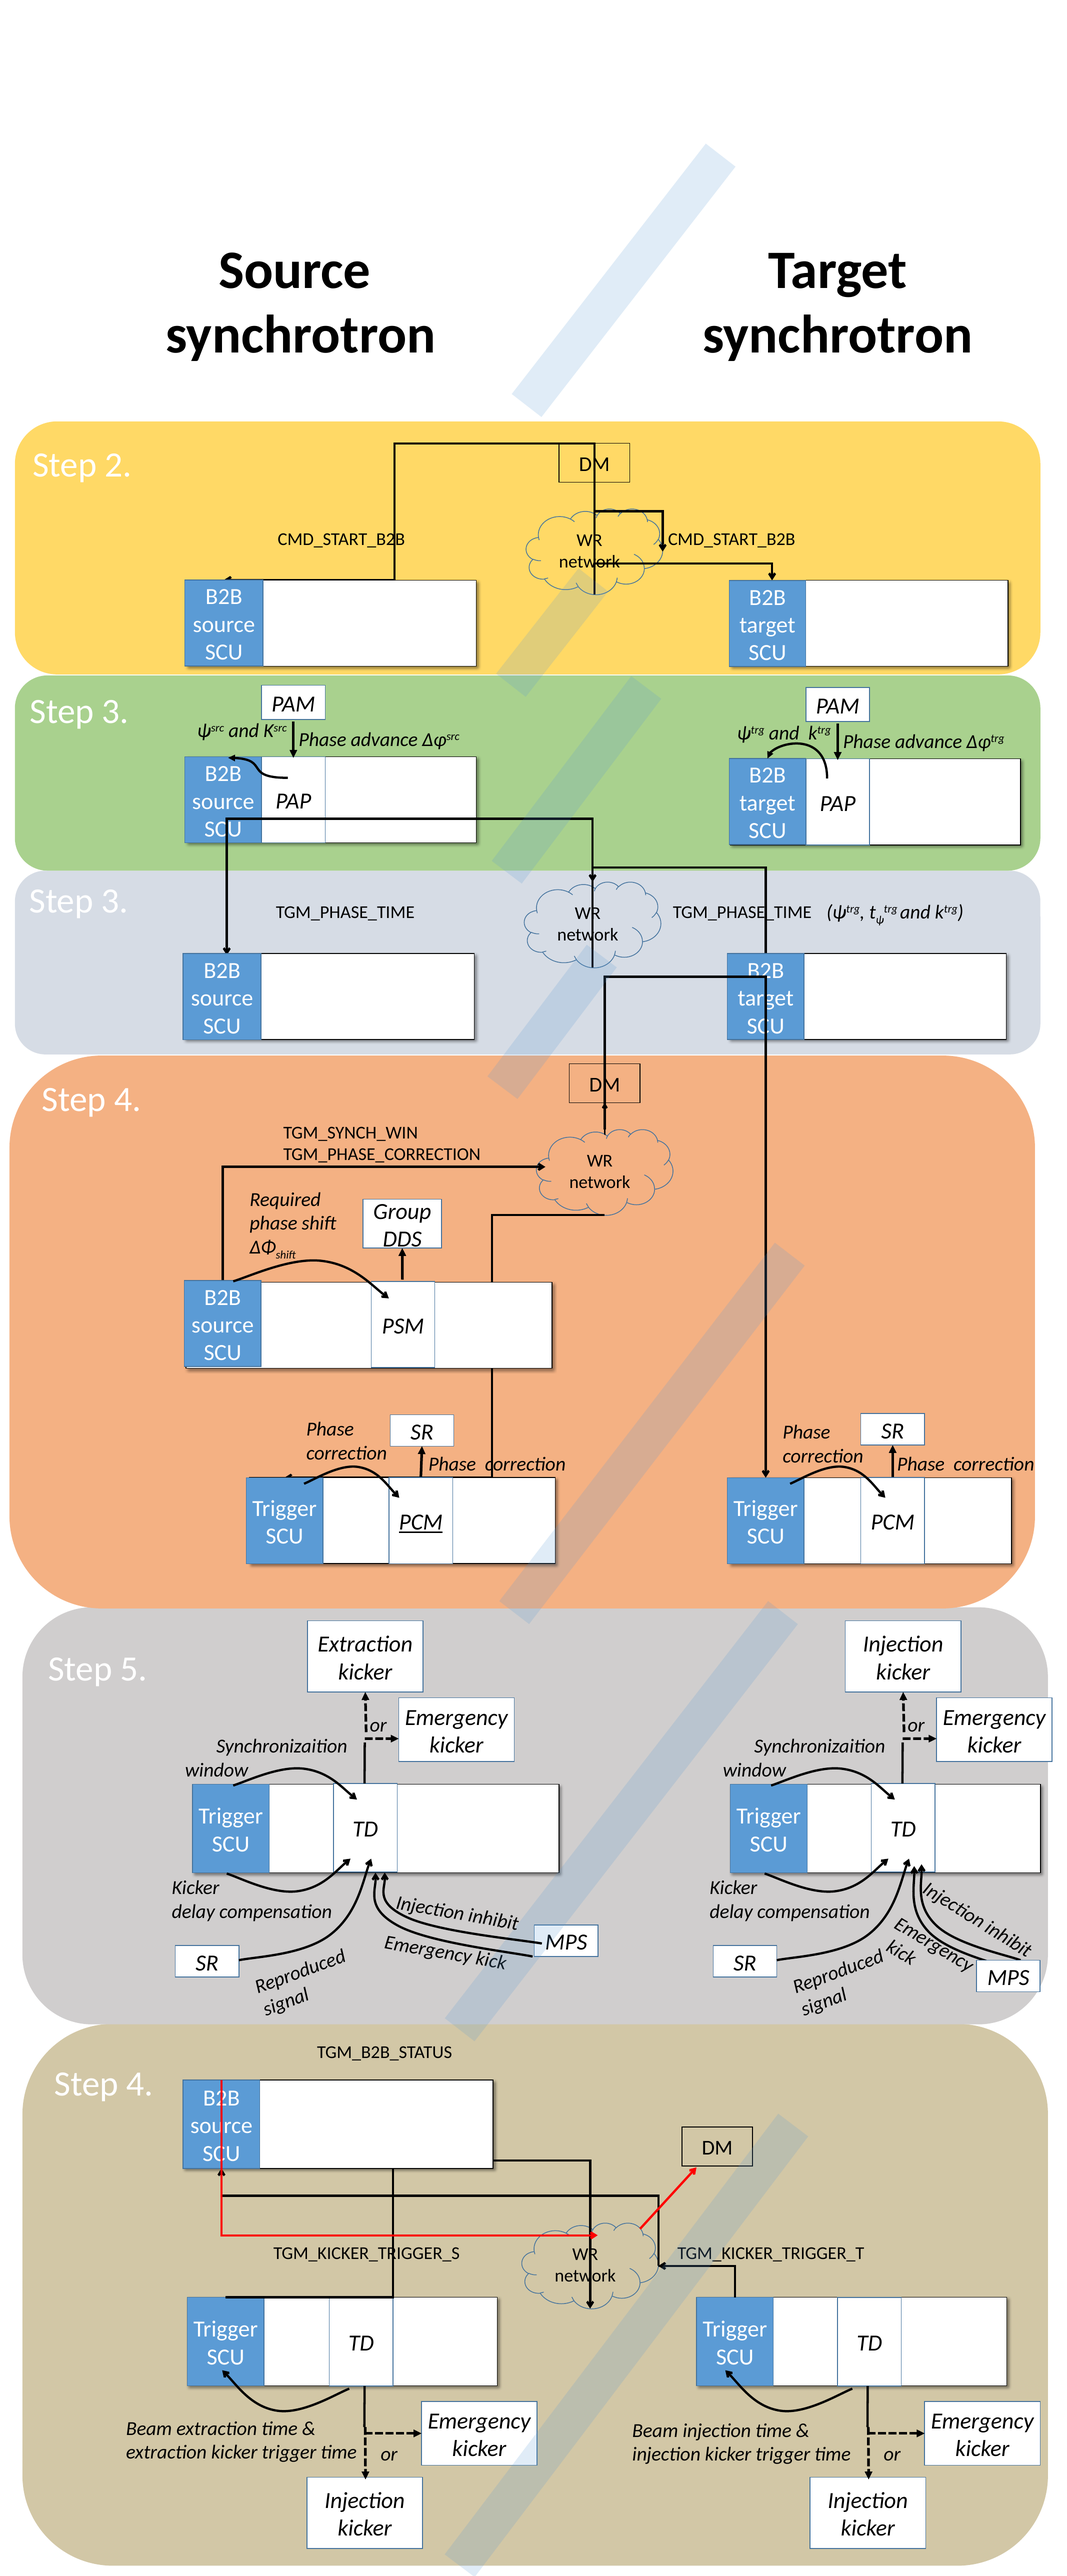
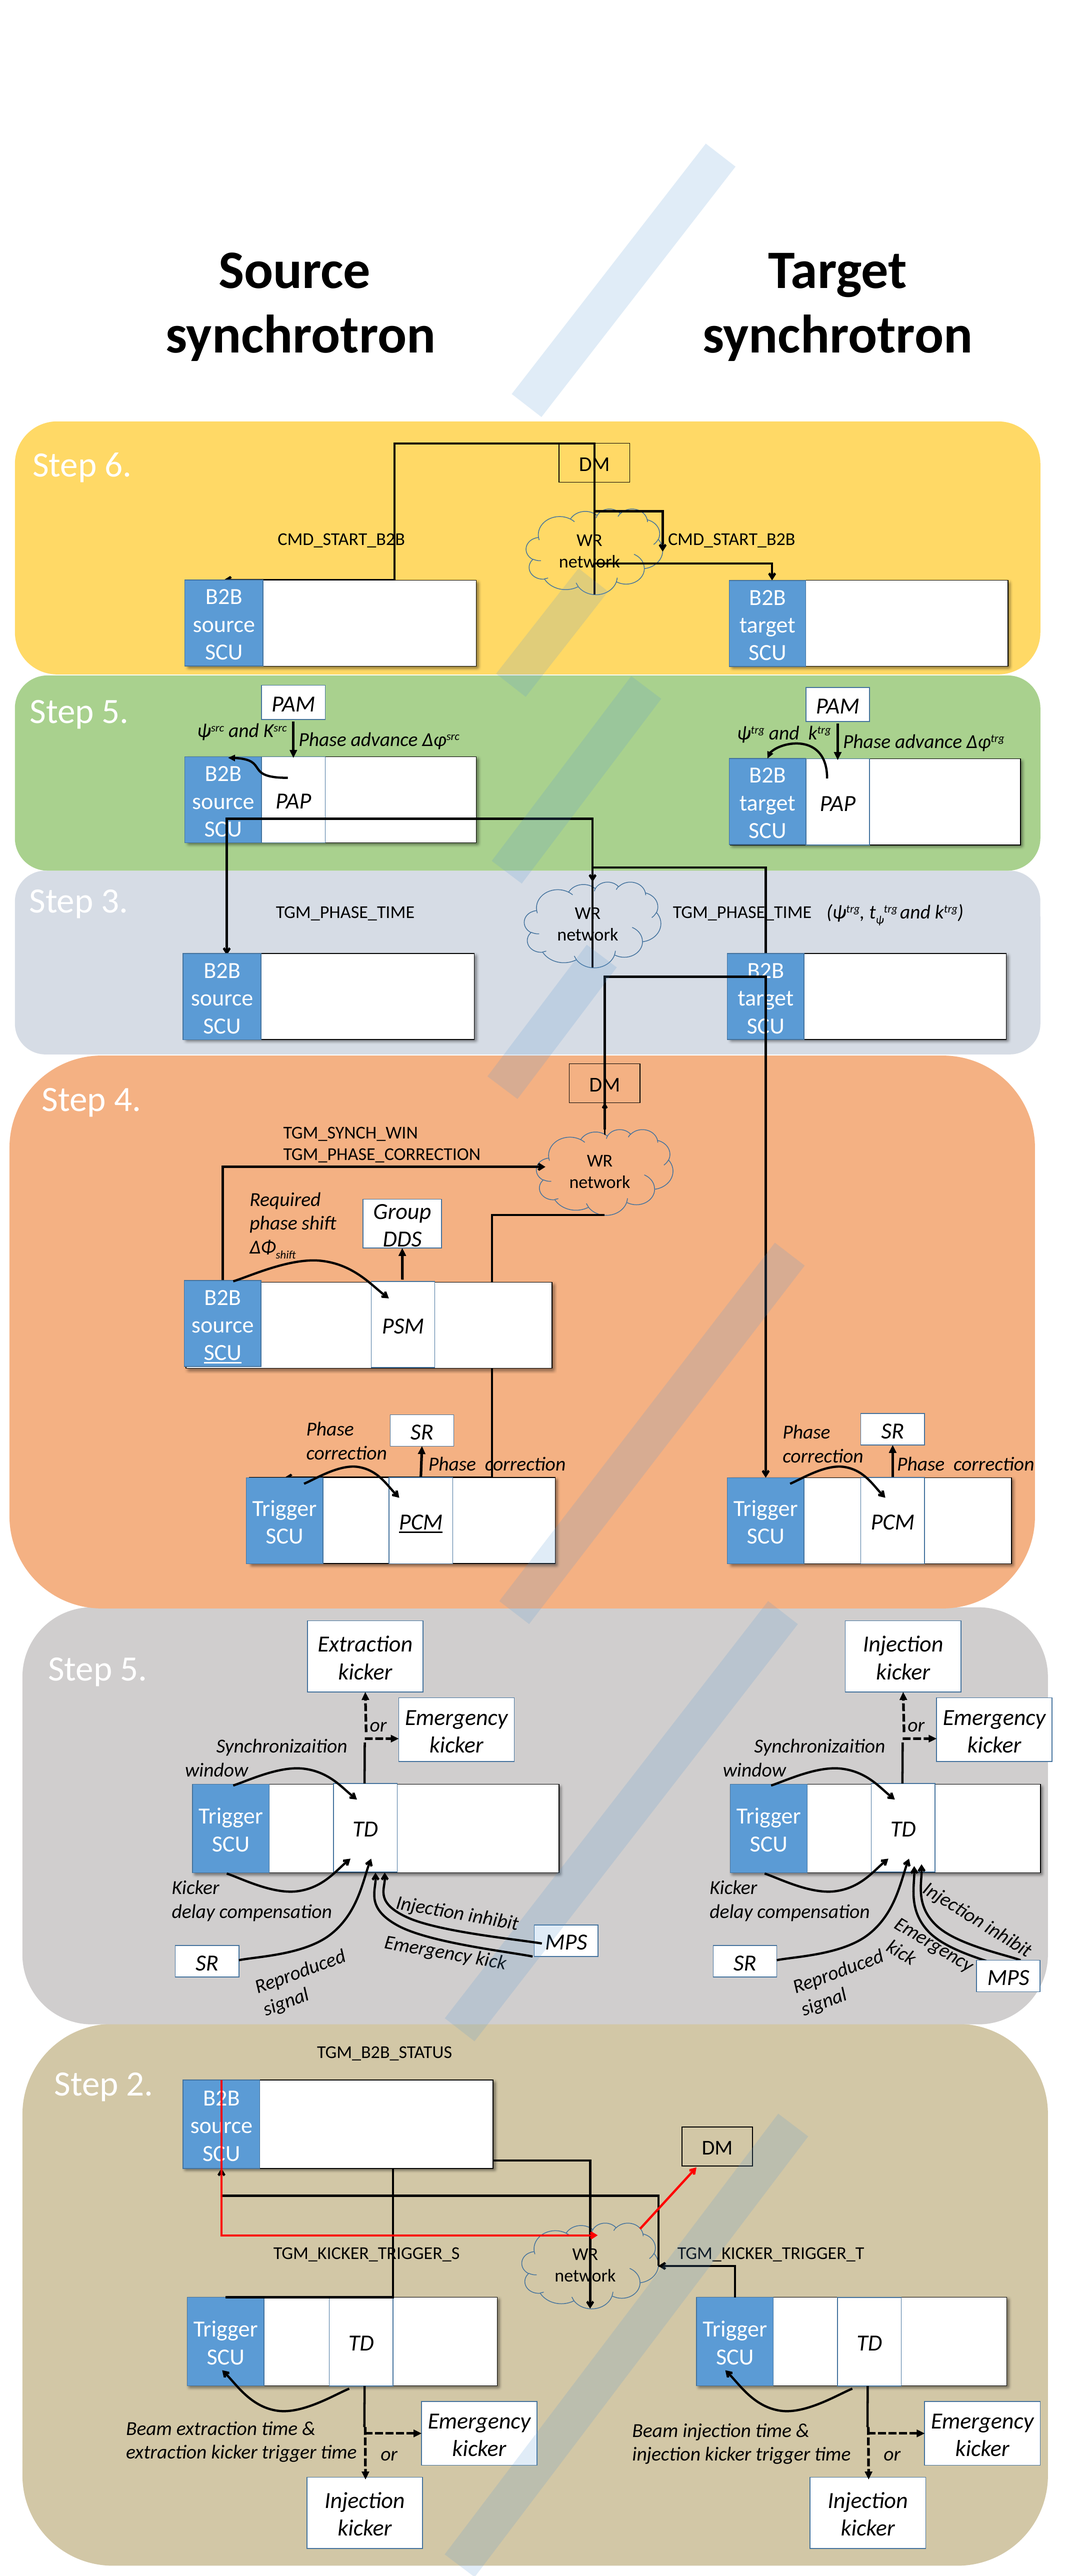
2: 2 -> 6
3 at (115, 712): 3 -> 5
SCU at (223, 1353) underline: none -> present
4 at (140, 2084): 4 -> 2
